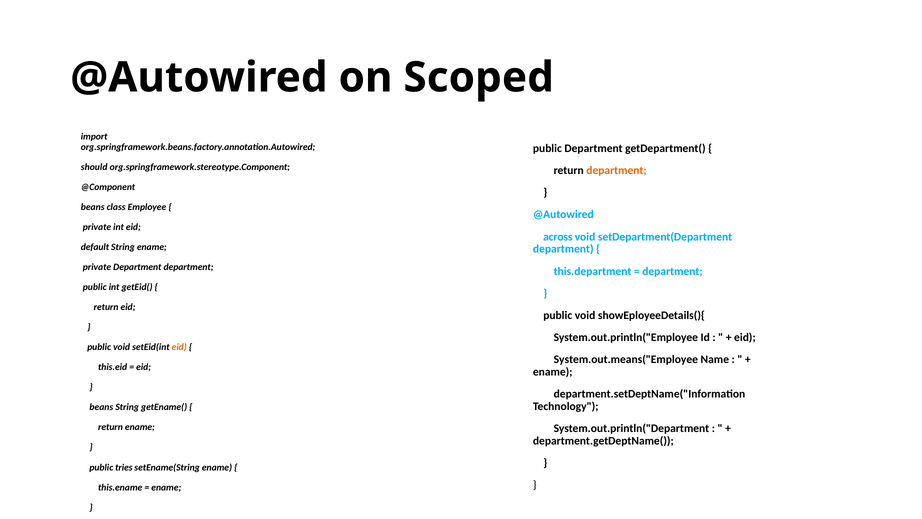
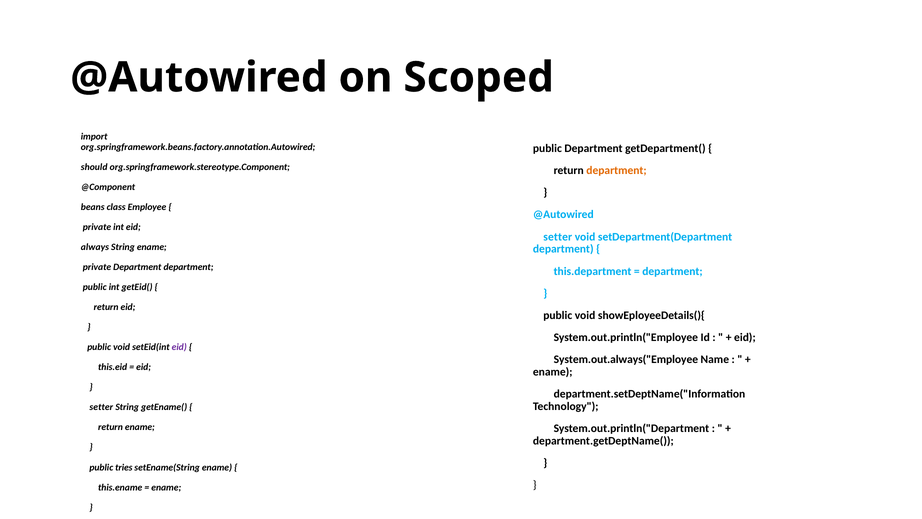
across at (558, 237): across -> setter
default: default -> always
eid at (179, 347) colour: orange -> purple
System.out.means("Employee: System.out.means("Employee -> System.out.always("Employee
beans at (101, 407): beans -> setter
